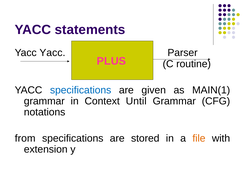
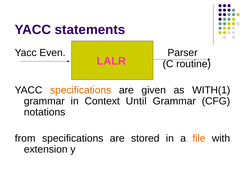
Yacc Yacc: Yacc -> Even
PLUS: PLUS -> LALR
specifications at (81, 90) colour: blue -> orange
MAIN(1: MAIN(1 -> WITH(1
